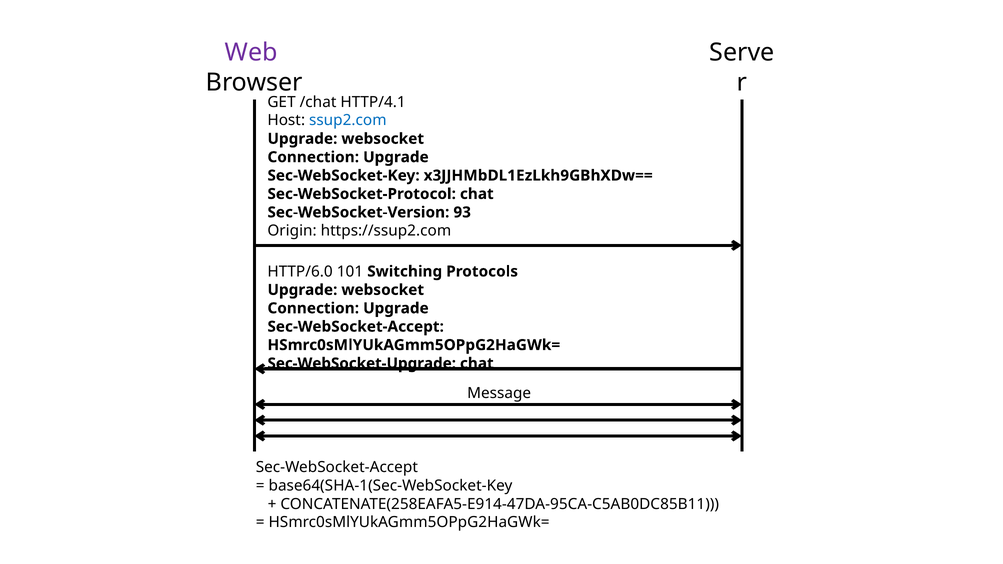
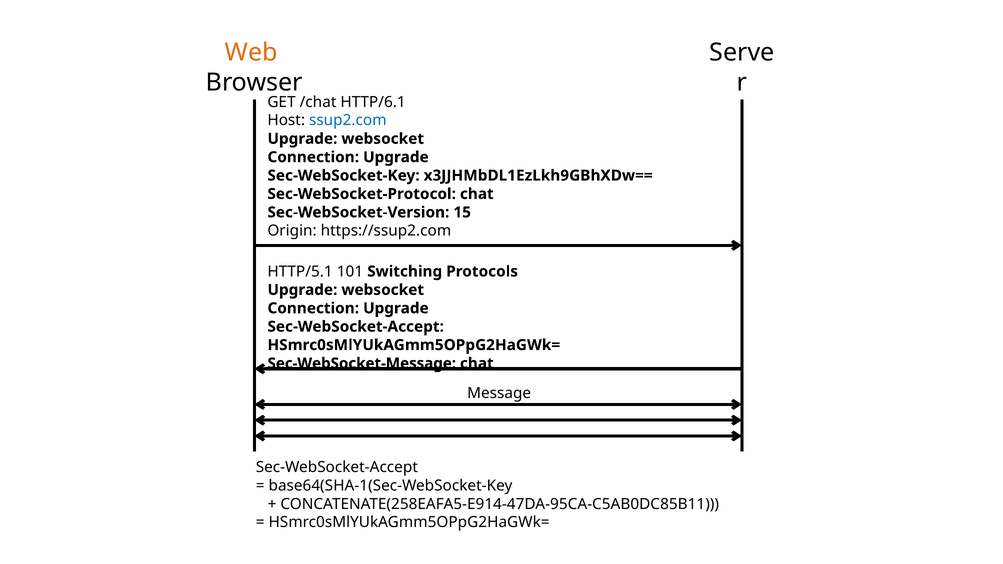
Web colour: purple -> orange
HTTP/4.1: HTTP/4.1 -> HTTP/6.1
93: 93 -> 15
HTTP/6.0: HTTP/6.0 -> HTTP/5.1
Sec-WebSocket-Upgrade: Sec-WebSocket-Upgrade -> Sec-WebSocket-Message
